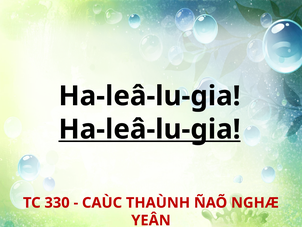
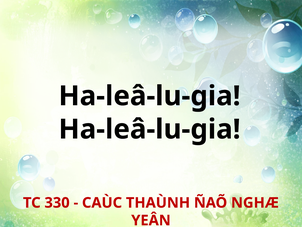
Ha-leâ-lu-gia at (150, 129) underline: present -> none
